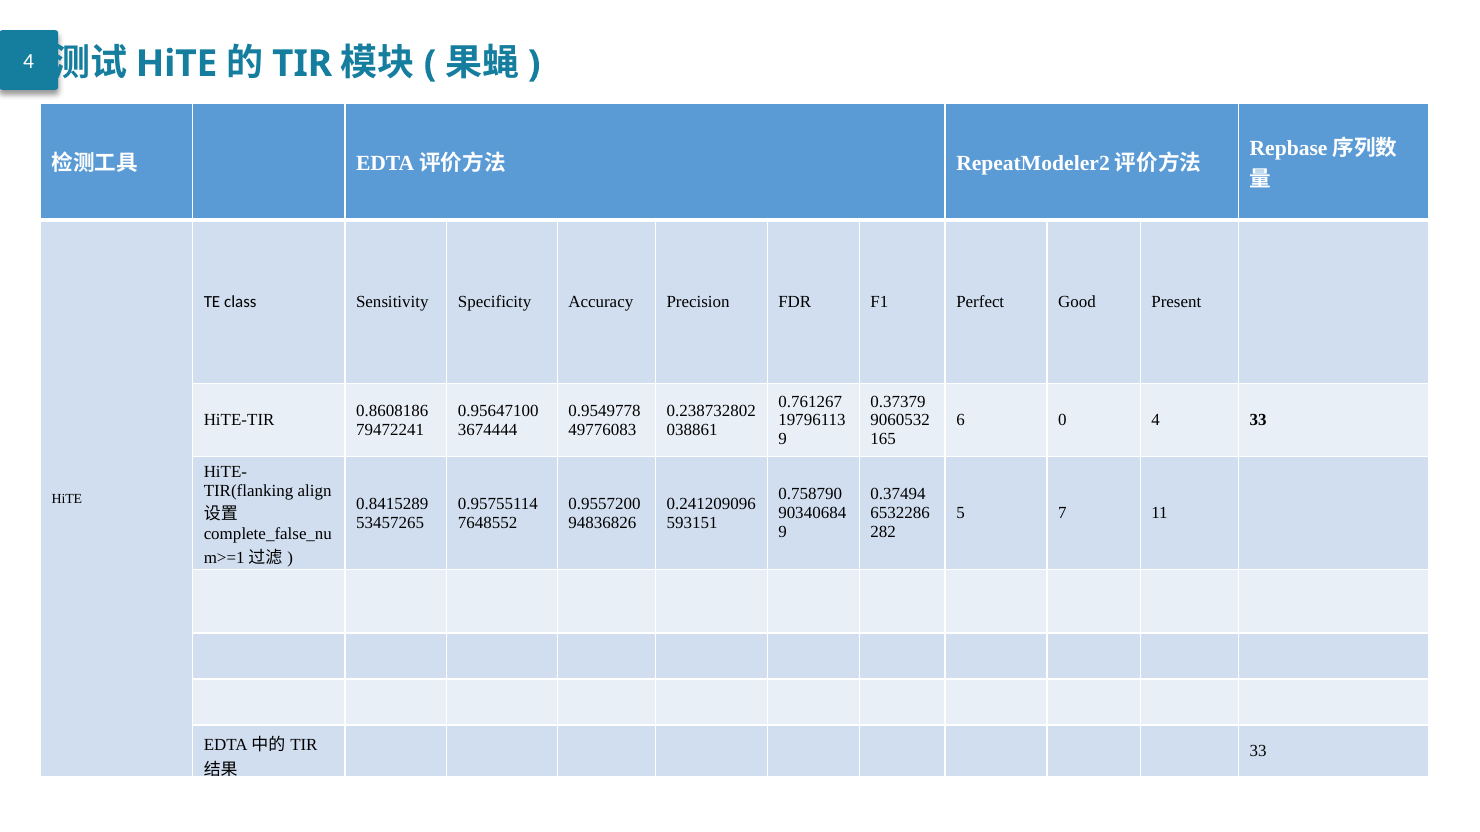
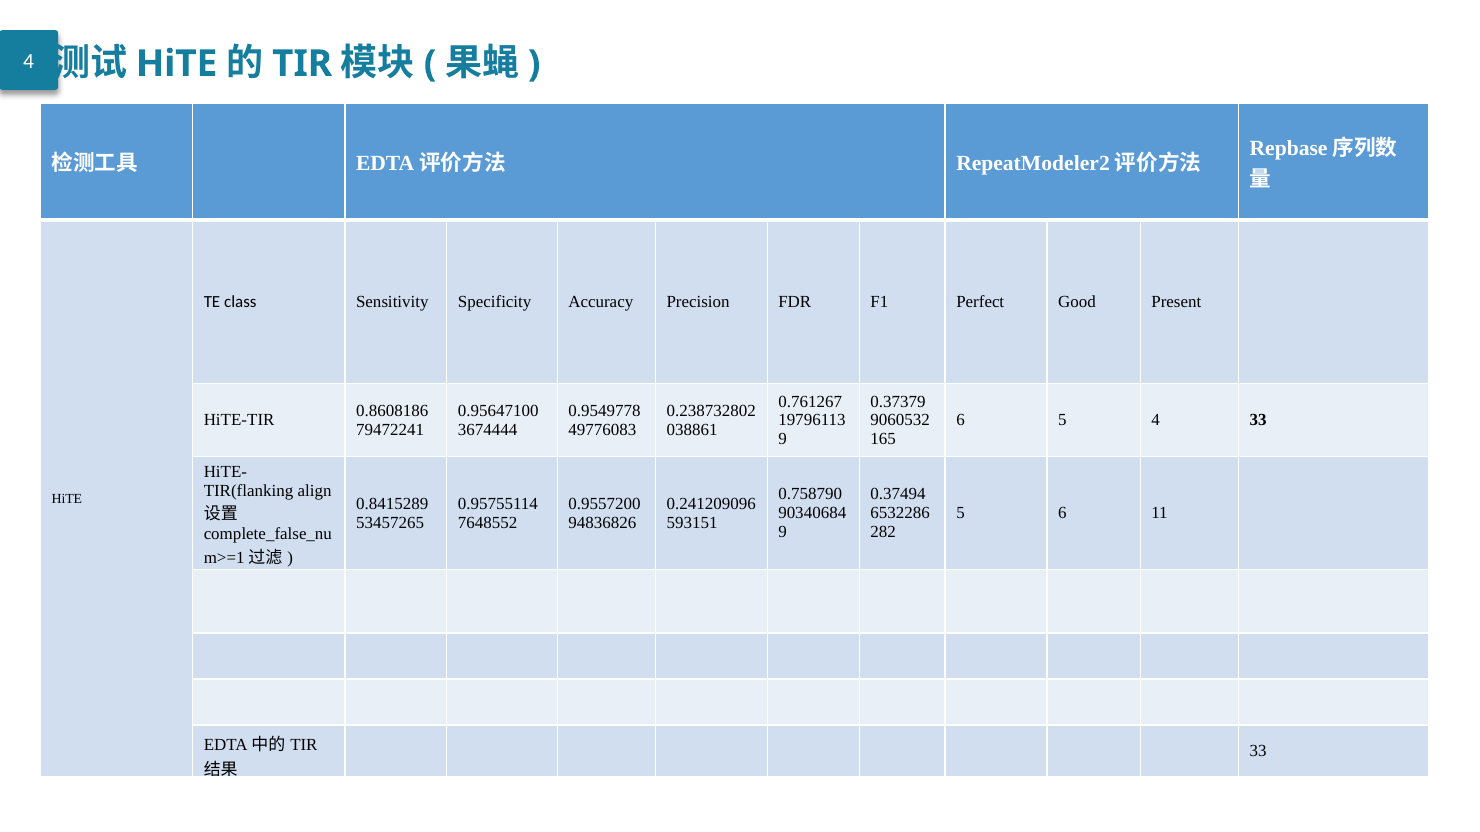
6 0: 0 -> 5
5 7: 7 -> 6
